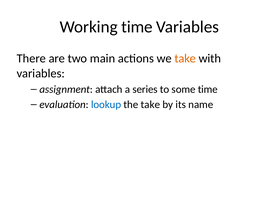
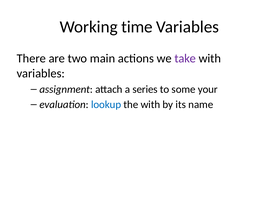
take at (185, 59) colour: orange -> purple
some time: time -> your
the take: take -> with
